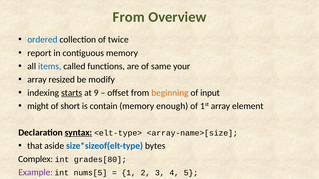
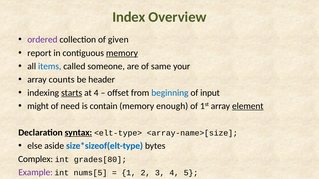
From at (129, 17): From -> Index
ordered colour: blue -> purple
twice: twice -> given
memory at (122, 53) underline: none -> present
functions: functions -> someone
resized: resized -> counts
modify: modify -> header
at 9: 9 -> 4
beginning colour: orange -> blue
short: short -> need
element underline: none -> present
that: that -> else
